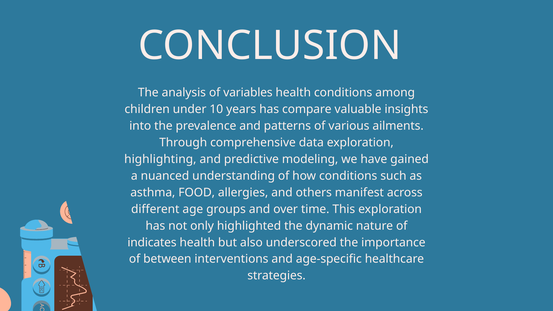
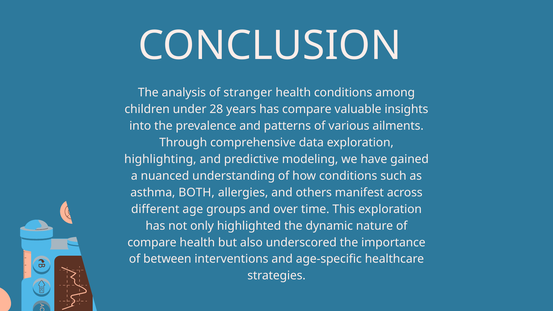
variables: variables -> stranger
10: 10 -> 28
FOOD: FOOD -> BOTH
indicates at (152, 242): indicates -> compare
